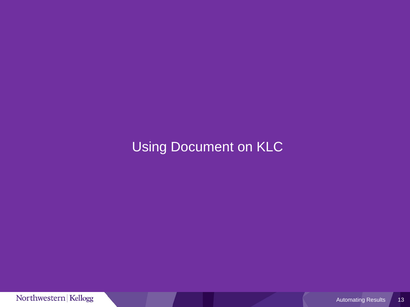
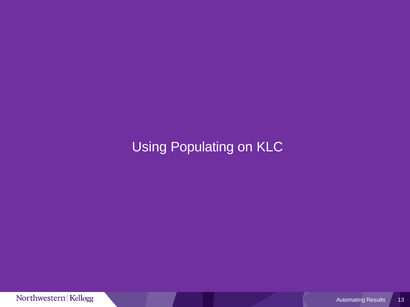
Document: Document -> Populating
